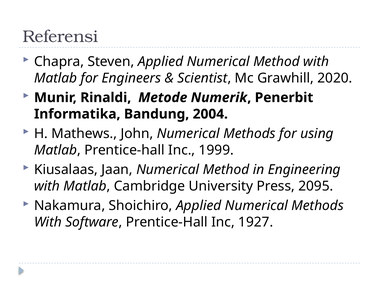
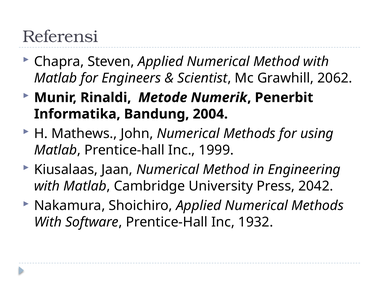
2020: 2020 -> 2062
2095: 2095 -> 2042
1927: 1927 -> 1932
